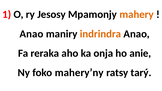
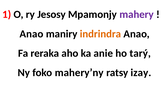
mahery colour: orange -> purple
onja: onja -> anie
anie: anie -> tarý
tarý: tarý -> izay
